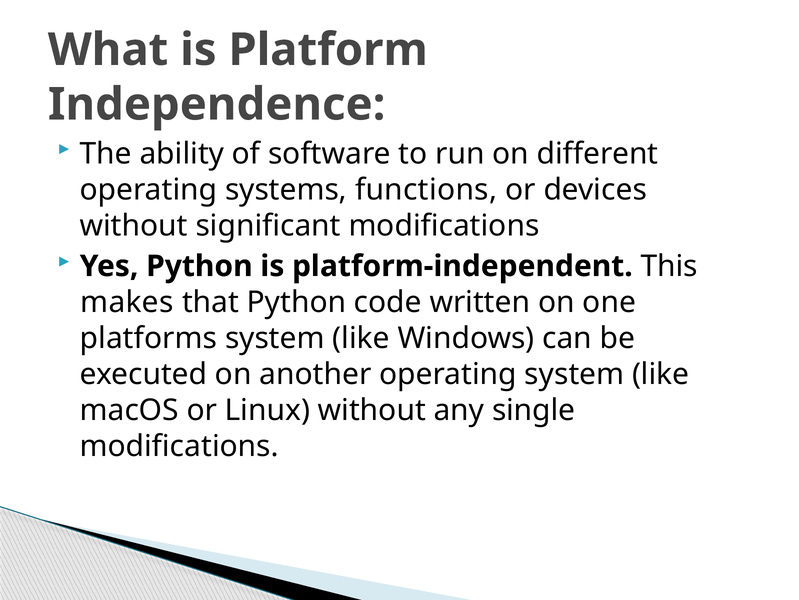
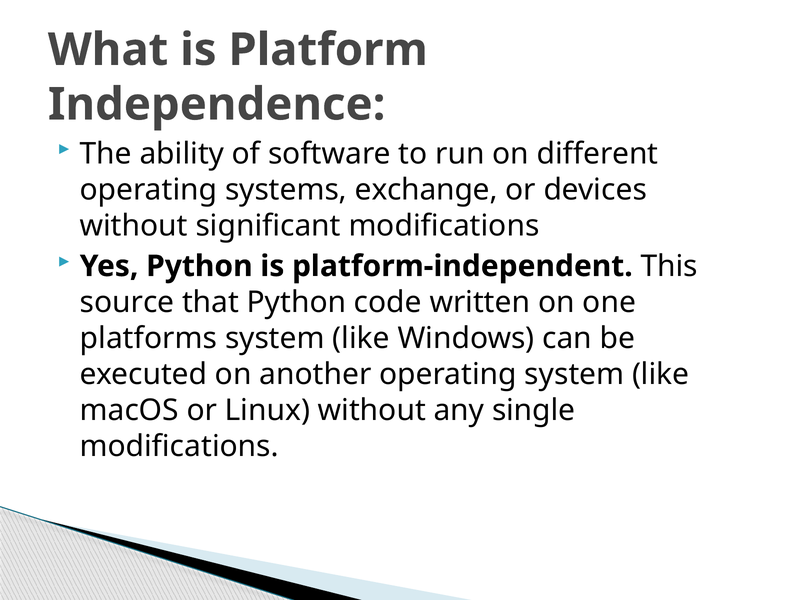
functions: functions -> exchange
makes: makes -> source
